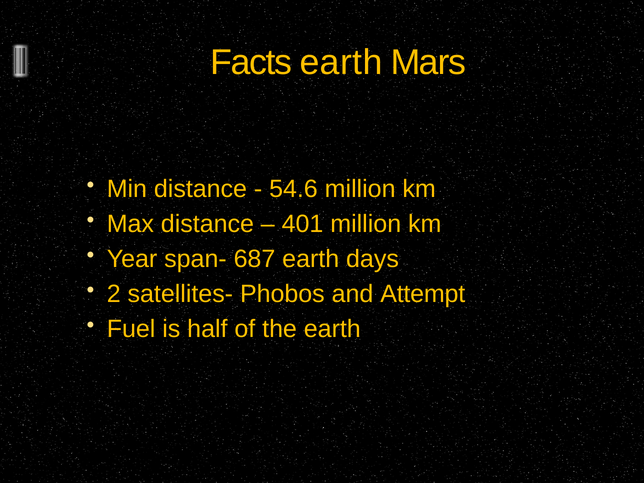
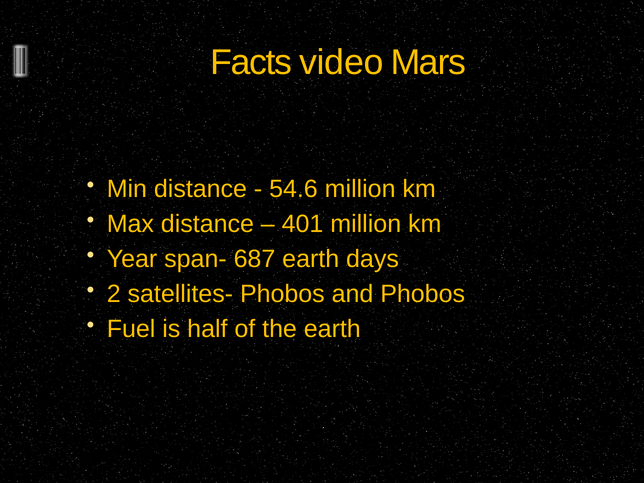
Facts earth: earth -> video
and Attempt: Attempt -> Phobos
